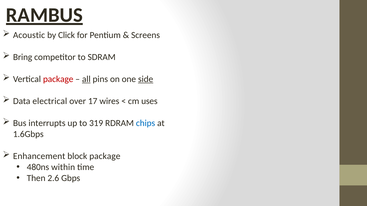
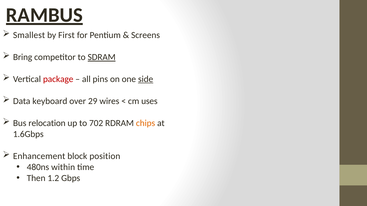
Acoustic: Acoustic -> Smallest
Click: Click -> First
SDRAM underline: none -> present
all underline: present -> none
electrical: electrical -> keyboard
17: 17 -> 29
interrupts: interrupts -> relocation
319: 319 -> 702
chips colour: blue -> orange
block package: package -> position
2.6: 2.6 -> 1.2
